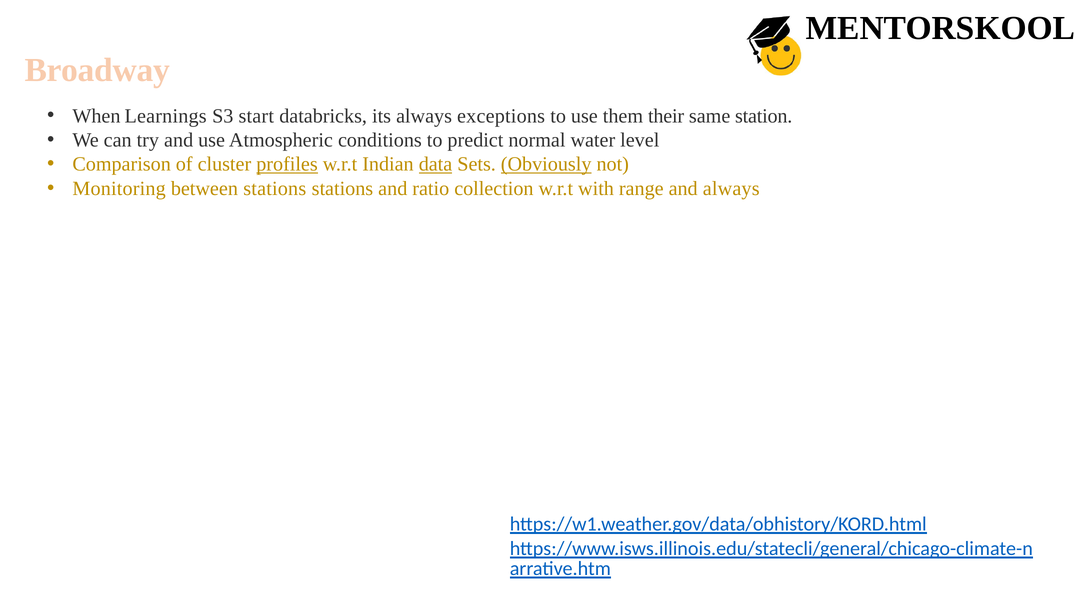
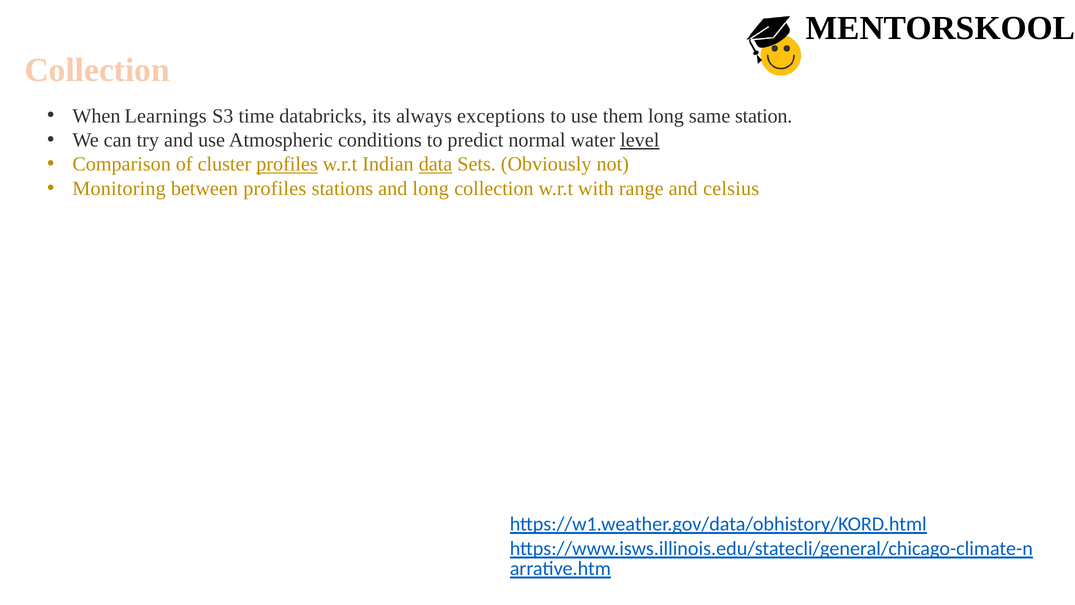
Broadway at (97, 70): Broadway -> Collection
start: start -> time
them their: their -> long
level underline: none -> present
Obviously underline: present -> none
between stations: stations -> profiles
and ratio: ratio -> long
and always: always -> celsius
